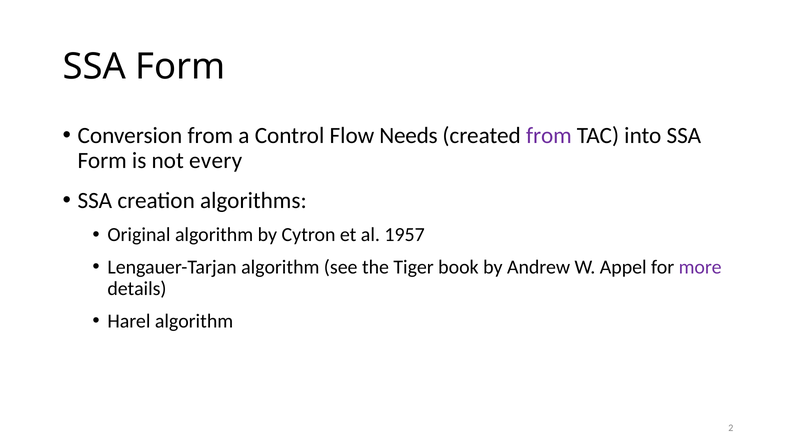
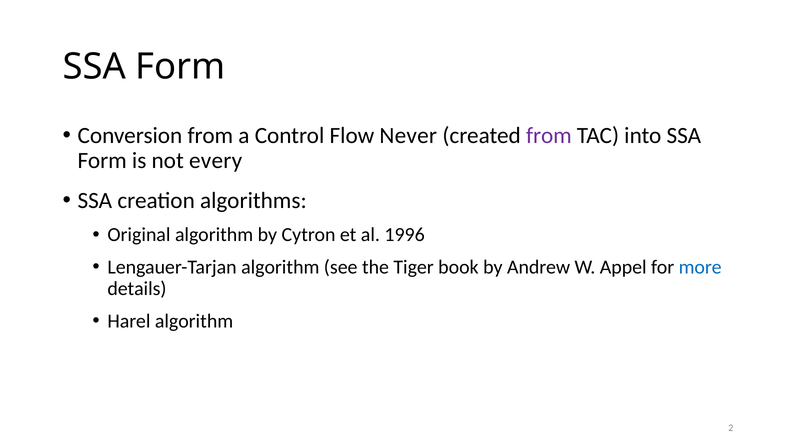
Needs: Needs -> Never
1957: 1957 -> 1996
more colour: purple -> blue
